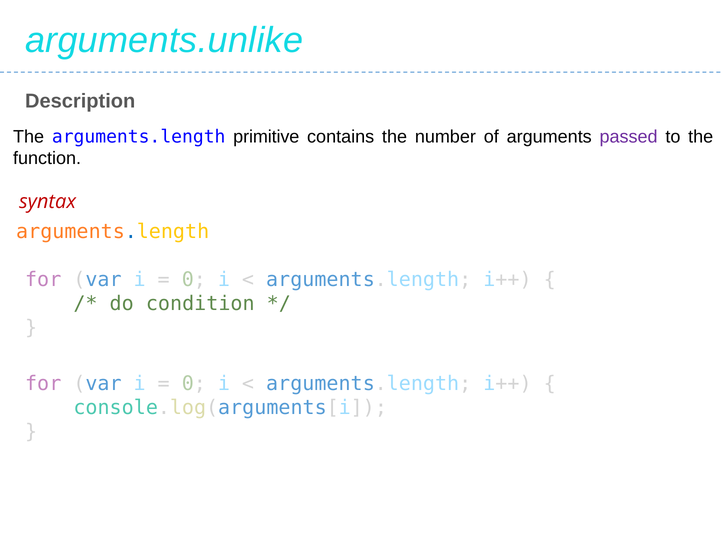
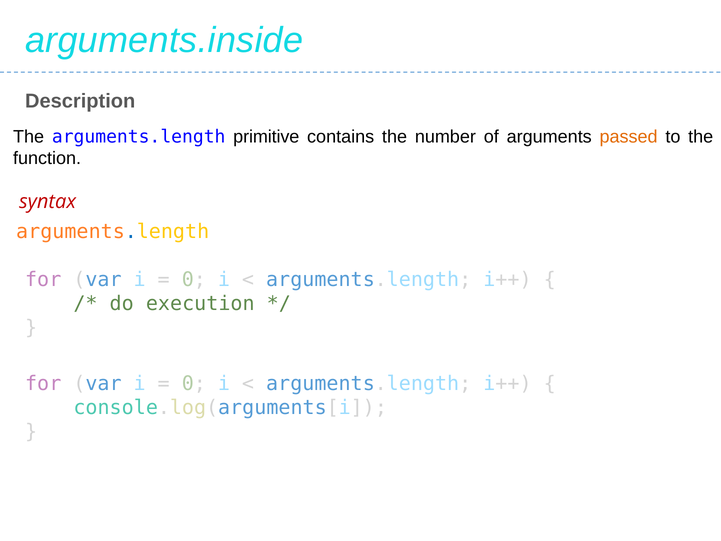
arguments.unlike: arguments.unlike -> arguments.inside
passed colour: purple -> orange
condition: condition -> execution
